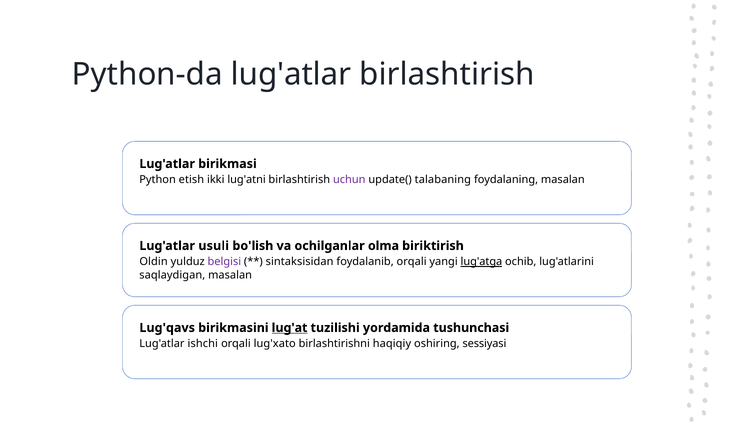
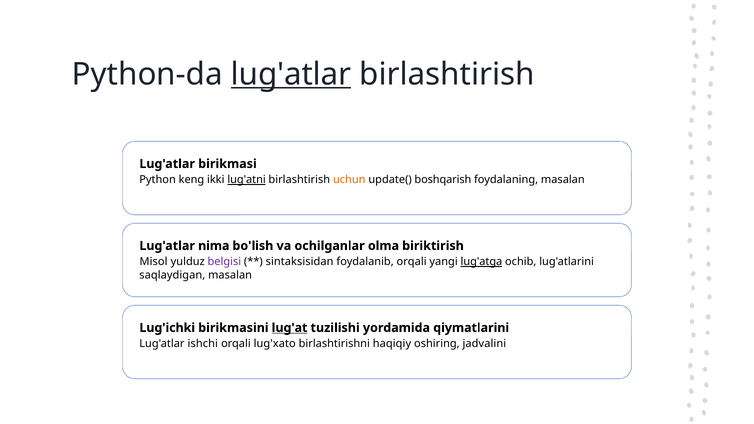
lug'atlar at (291, 74) underline: none -> present
etish: etish -> keng
lug'atni underline: none -> present
uchun colour: purple -> orange
talabaning: talabaning -> boshqarish
usuli: usuli -> nima
Oldin: Oldin -> Misol
Lug'qavs: Lug'qavs -> Lug'ichki
tushunchasi: tushunchasi -> qiymatlarini
sessiyasi: sessiyasi -> jadvalini
